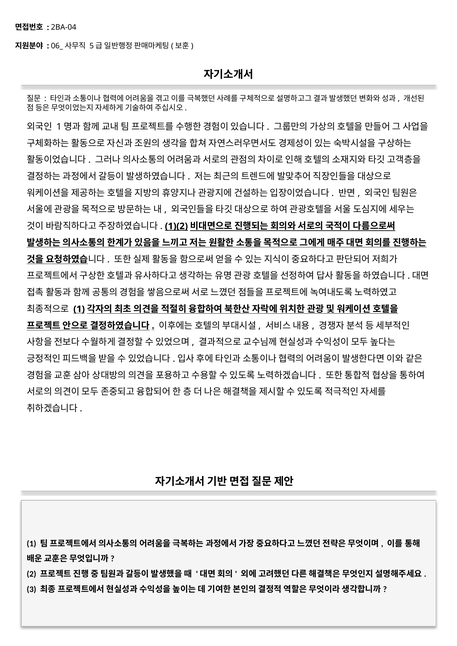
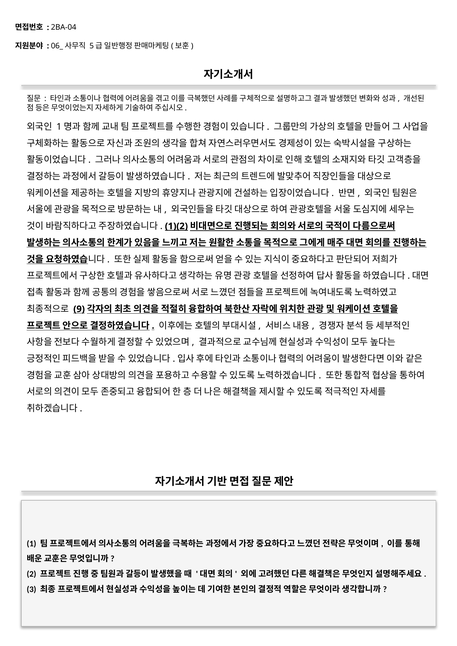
1 at (79, 309): 1 -> 9
